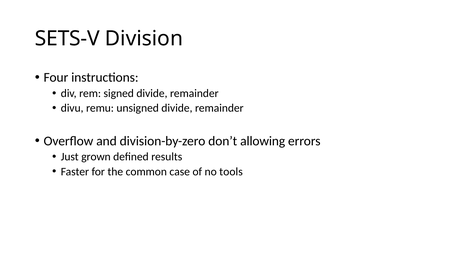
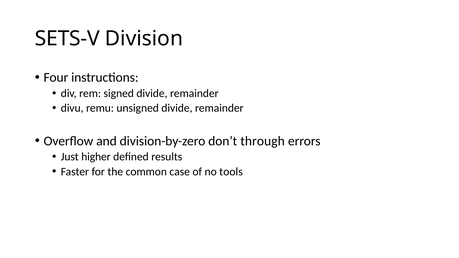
allowing: allowing -> through
grown: grown -> higher
